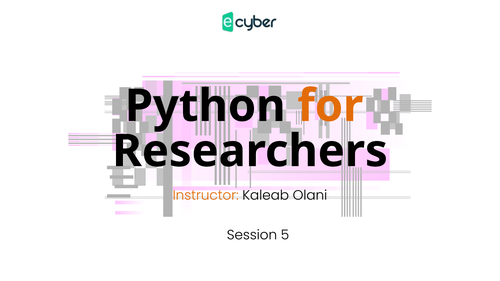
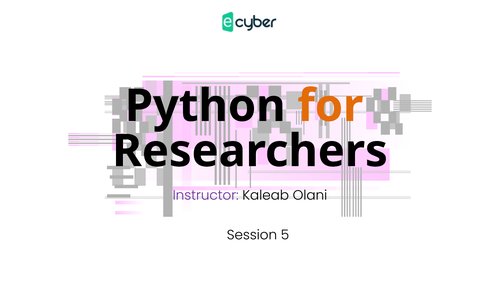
Instructor colour: orange -> purple
